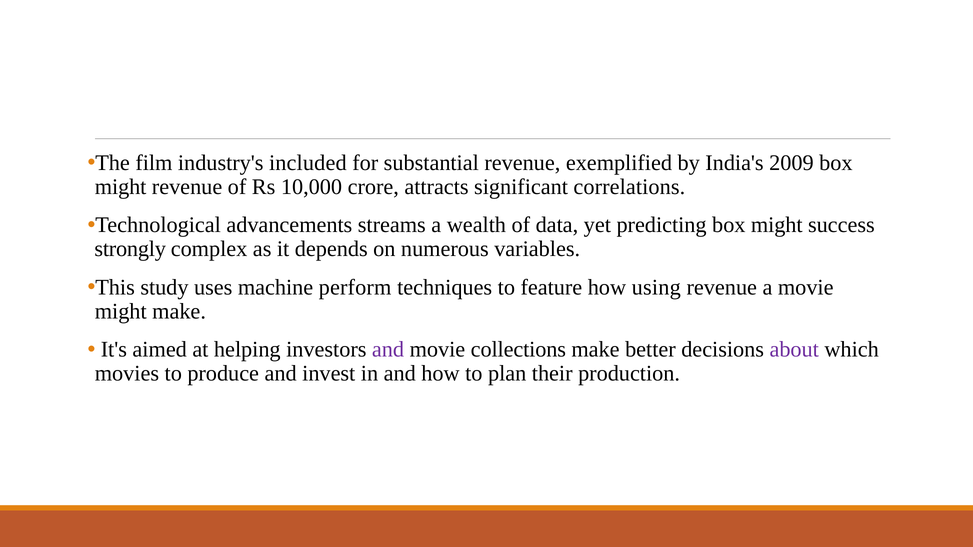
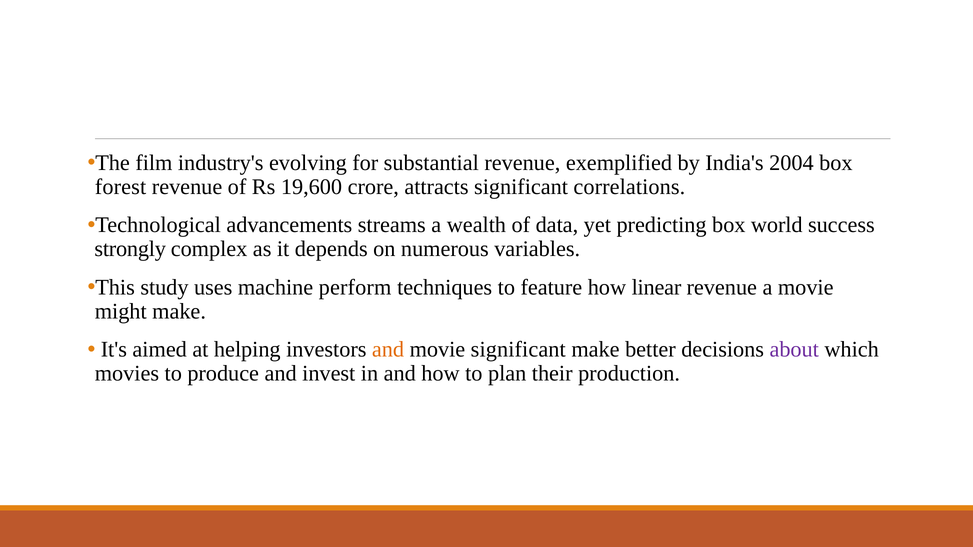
included: included -> evolving
2009: 2009 -> 2004
might at (121, 187): might -> forest
10,000: 10,000 -> 19,600
predicting box might: might -> world
using: using -> linear
and at (388, 350) colour: purple -> orange
movie collections: collections -> significant
